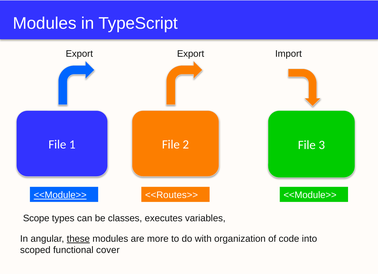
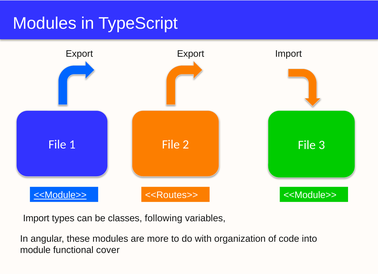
Scope at (36, 218): Scope -> Import
executes: executes -> following
these underline: present -> none
scoped: scoped -> module
